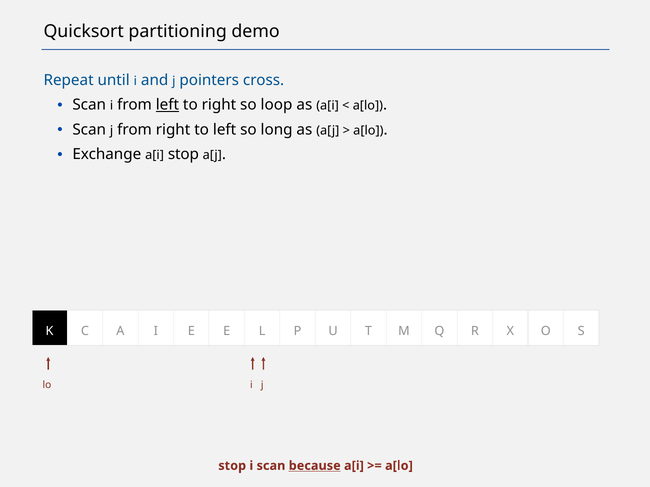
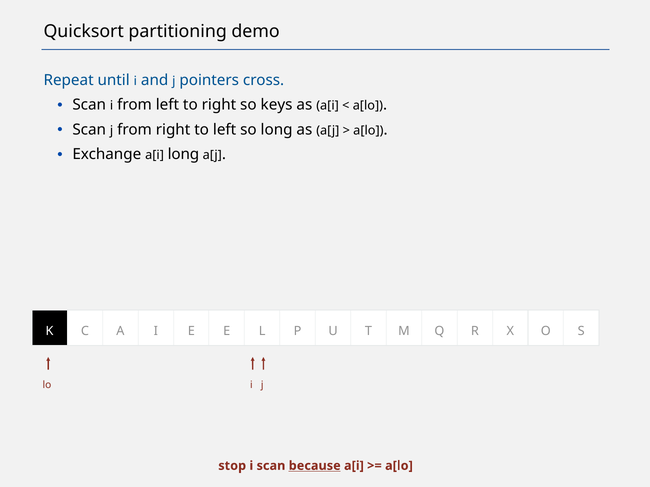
left at (167, 105) underline: present -> none
loop: loop -> keys
a[i stop: stop -> long
